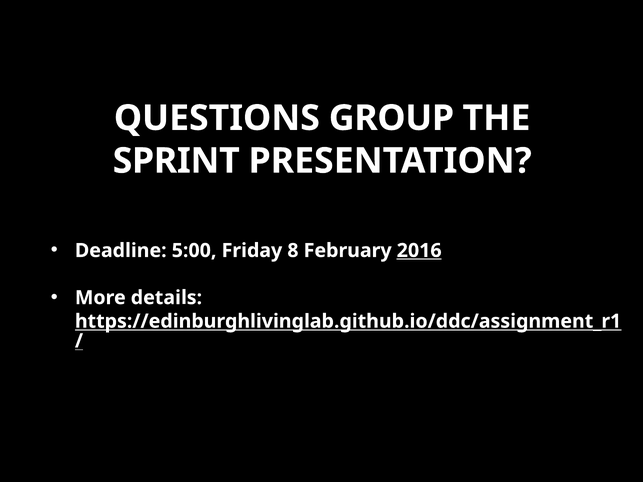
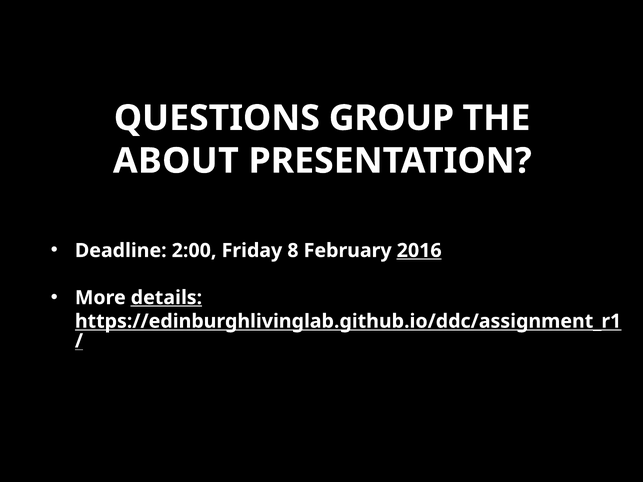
SPRINT: SPRINT -> ABOUT
5:00: 5:00 -> 2:00
details underline: none -> present
